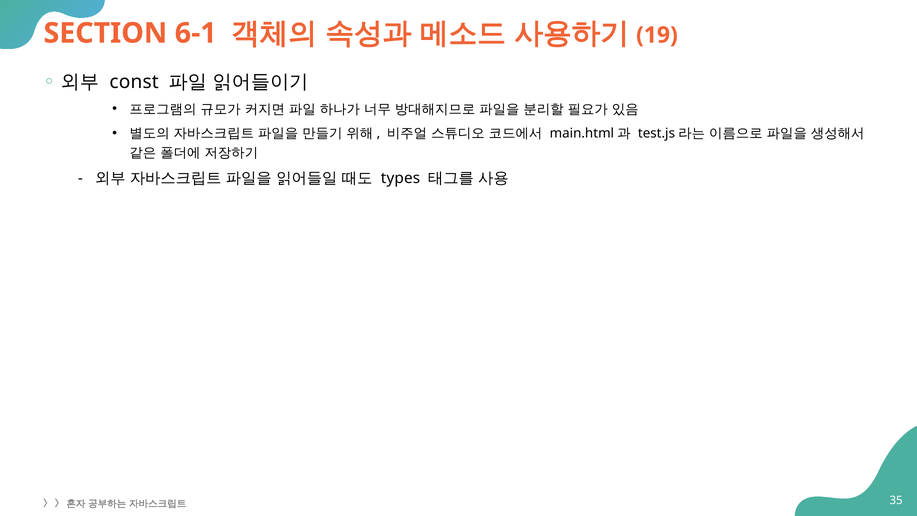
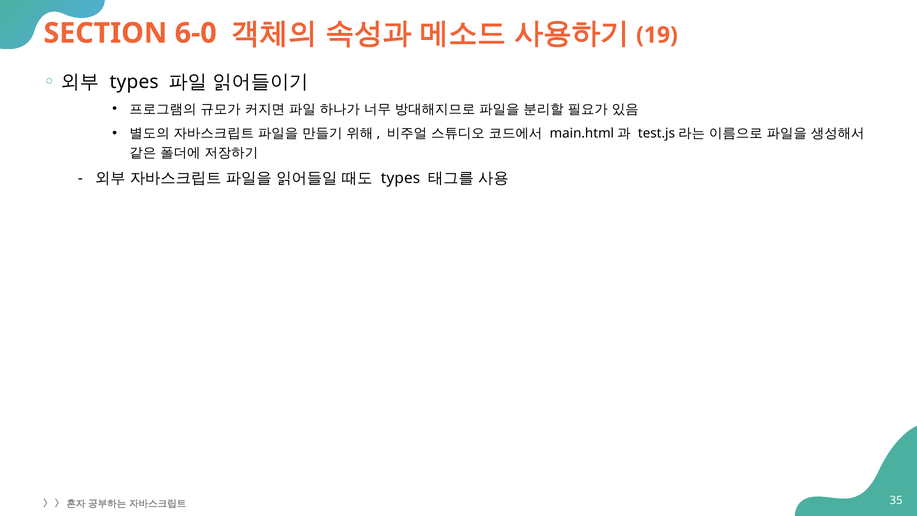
6-1: 6-1 -> 6-0
const at (134, 82): const -> types
